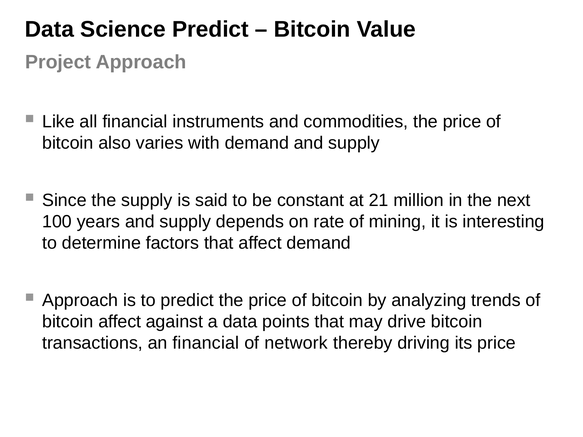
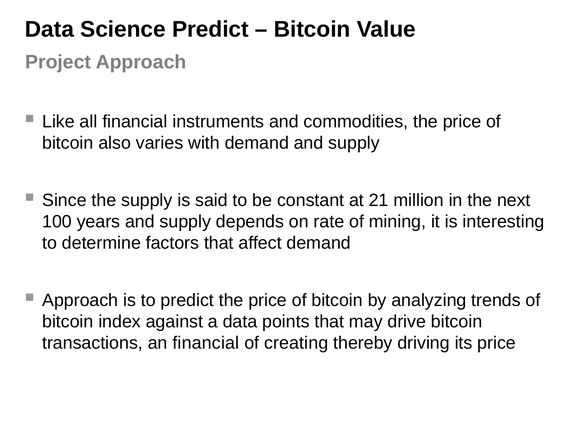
bitcoin affect: affect -> index
network: network -> creating
